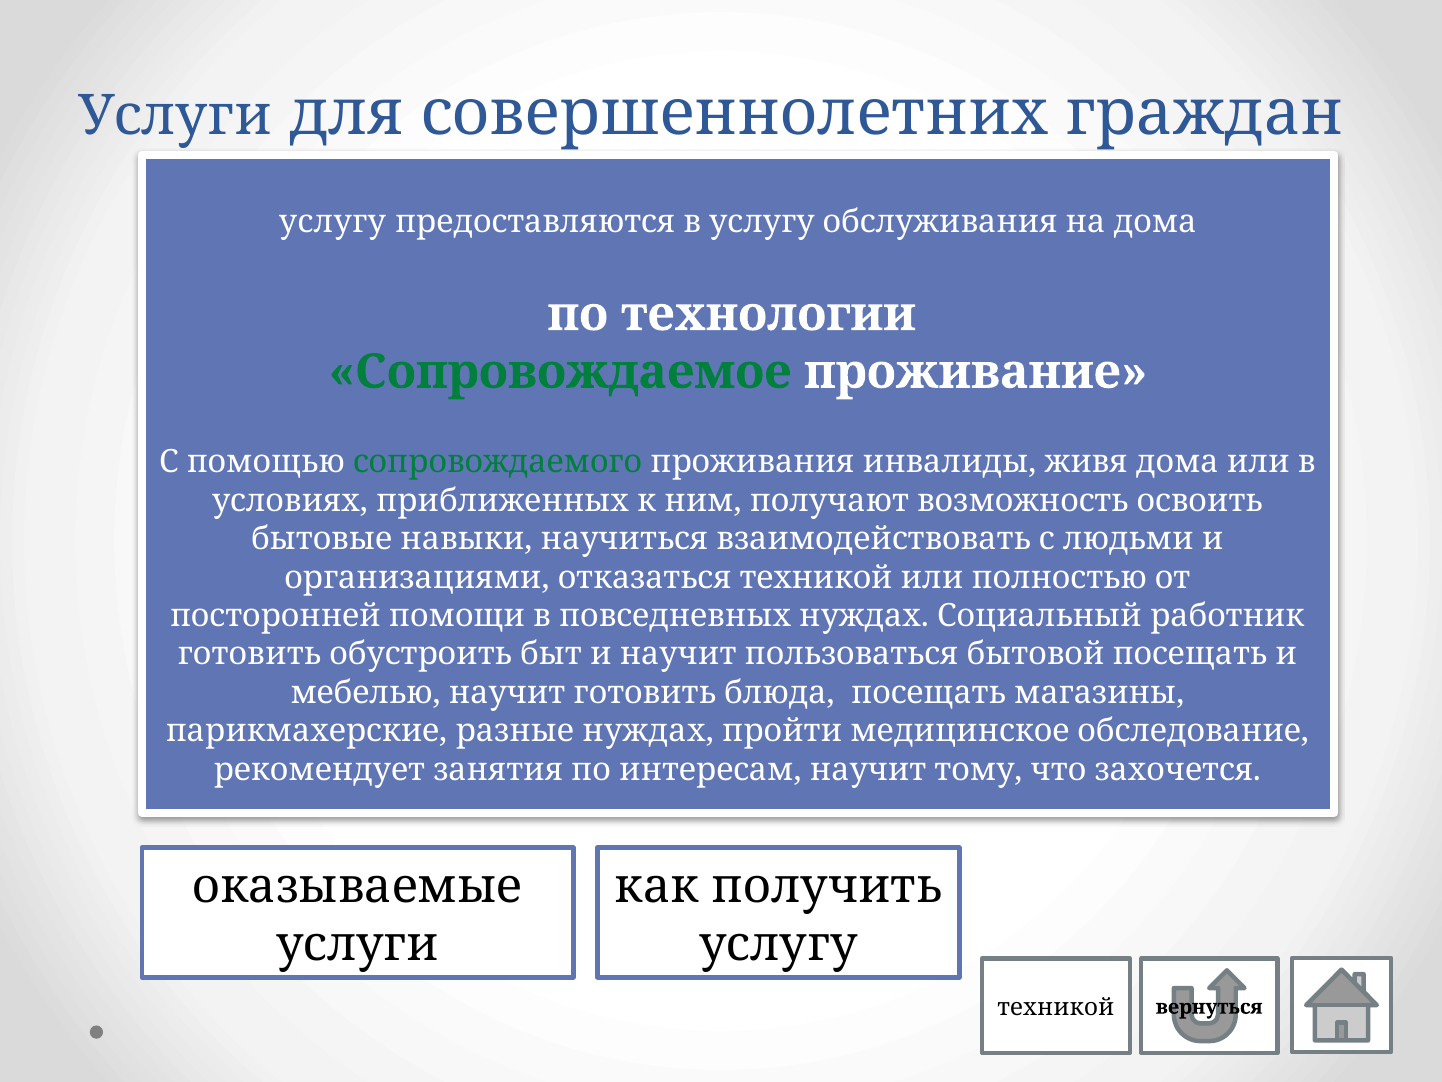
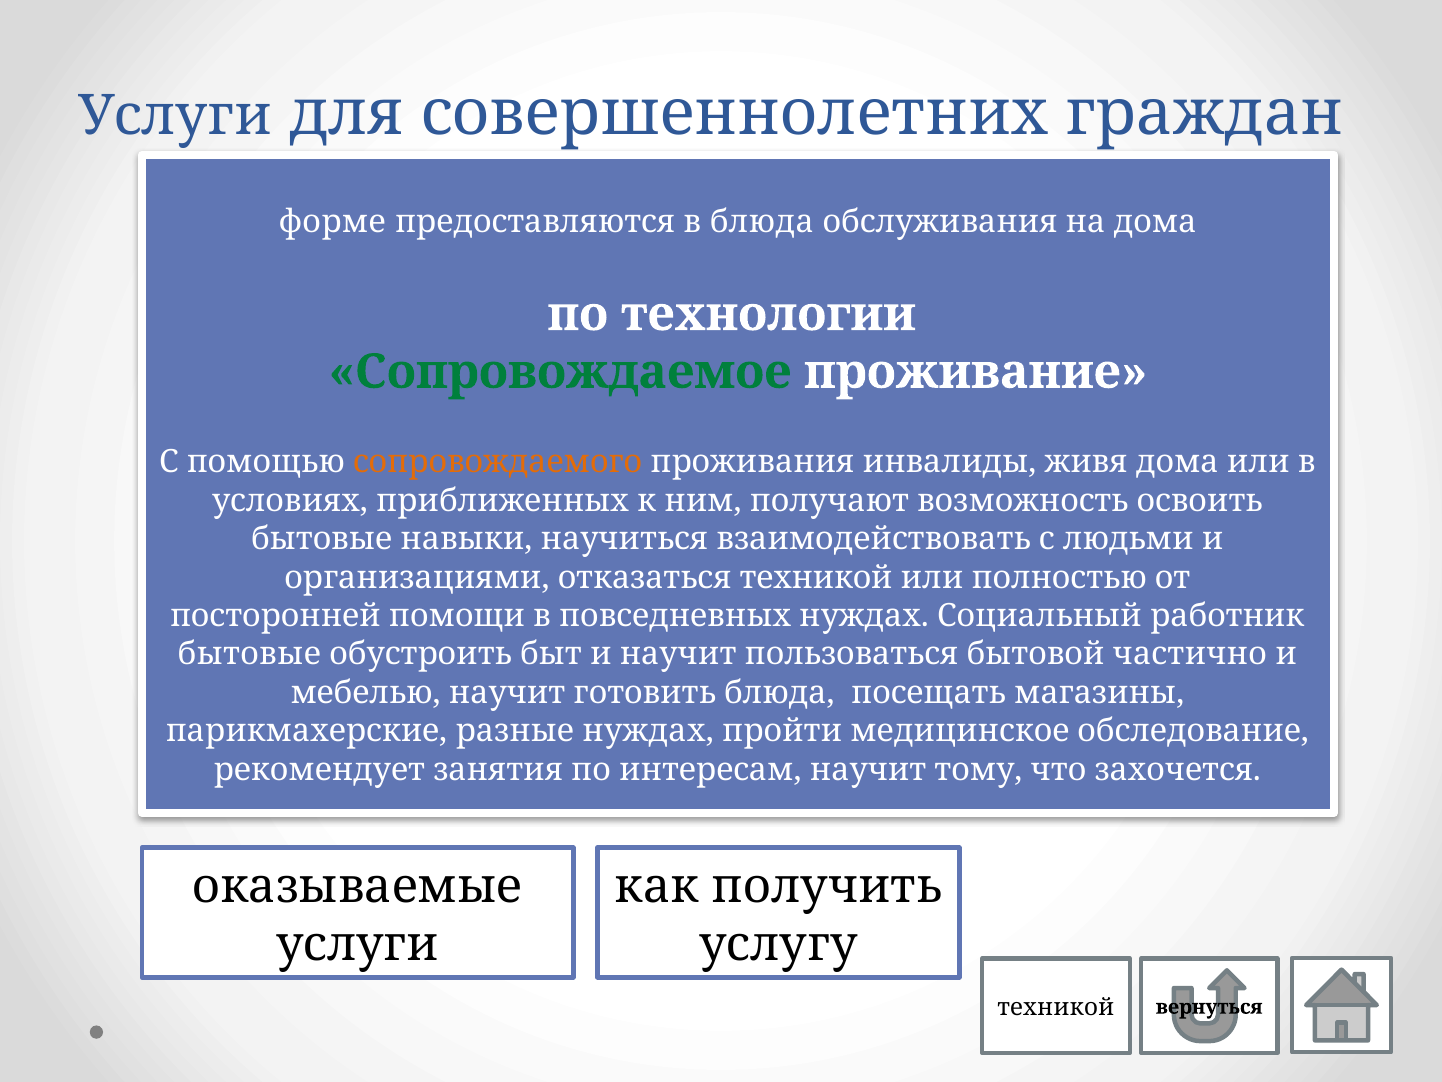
услугу at (332, 222): услугу -> форме
в услугу: услугу -> блюда
сопровождаемого colour: green -> orange
готовить at (249, 654): готовить -> бытовые
бытовой посещать: посещать -> частично
